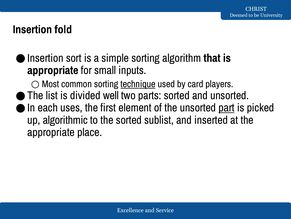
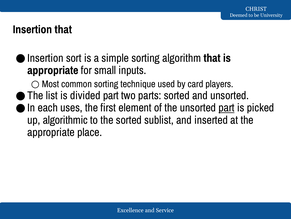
Insertion fold: fold -> that
technique underline: present -> none
divided well: well -> part
